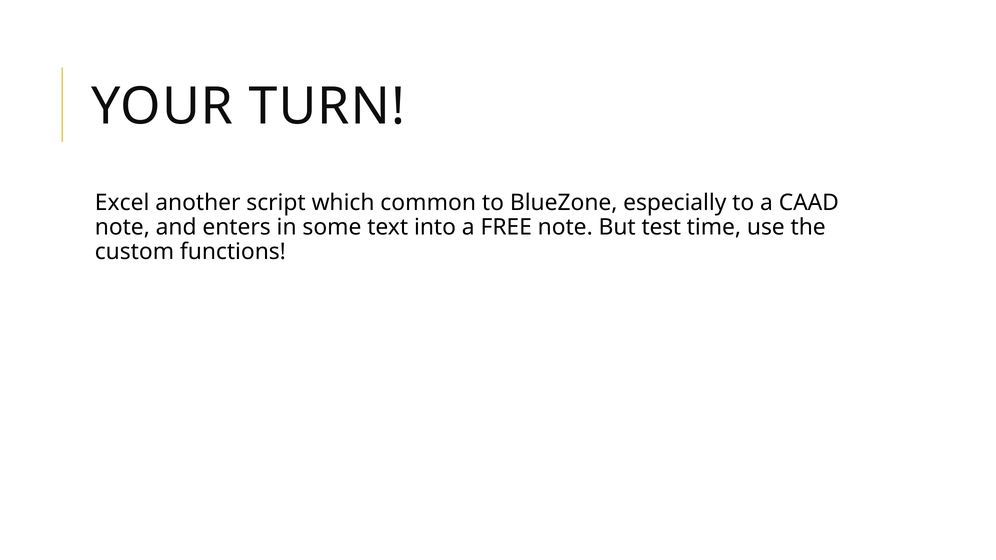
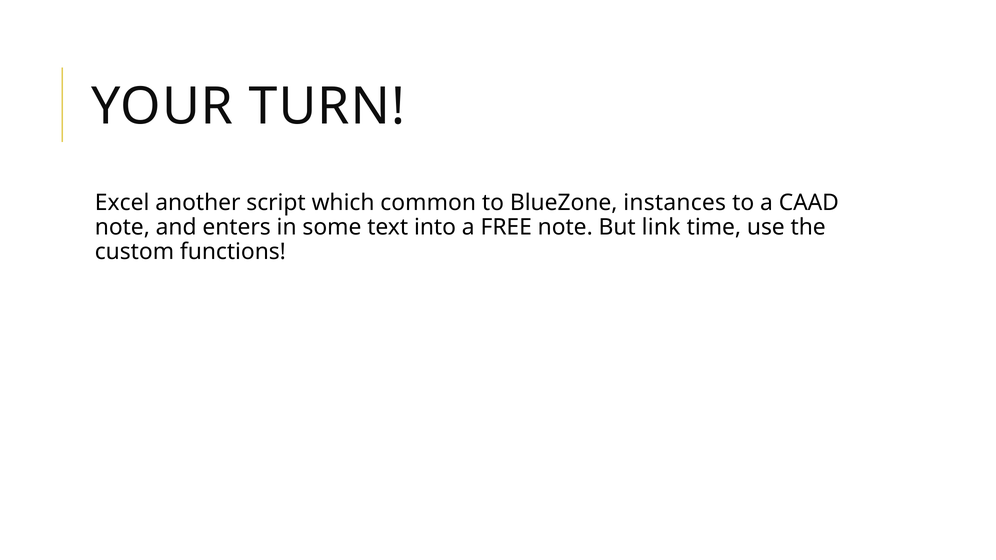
especially: especially -> instances
test: test -> link
